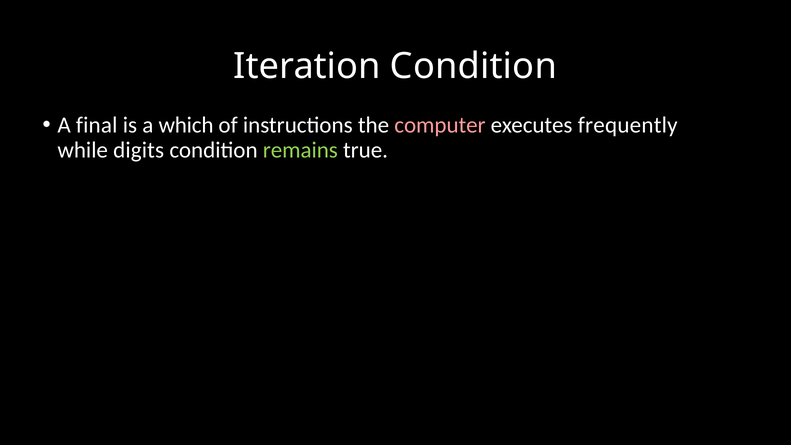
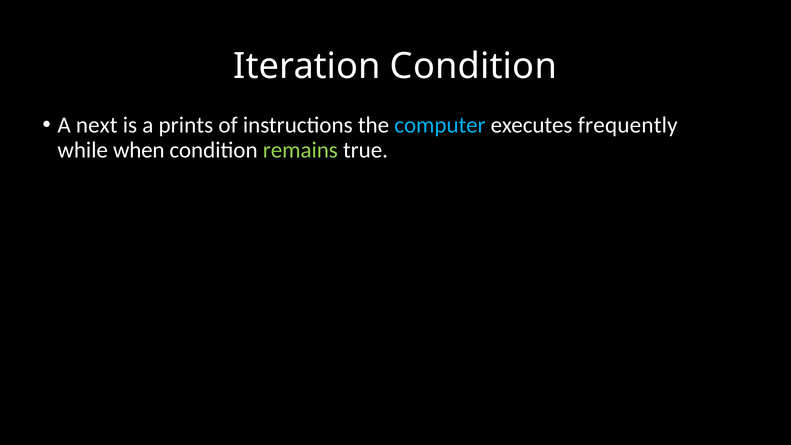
final: final -> next
which: which -> prints
computer colour: pink -> light blue
digits: digits -> when
